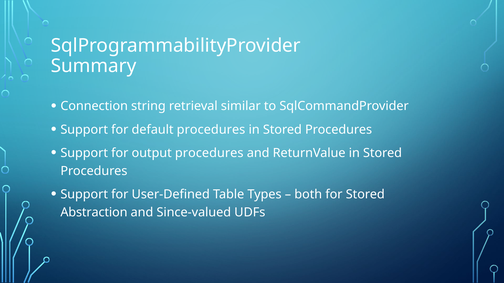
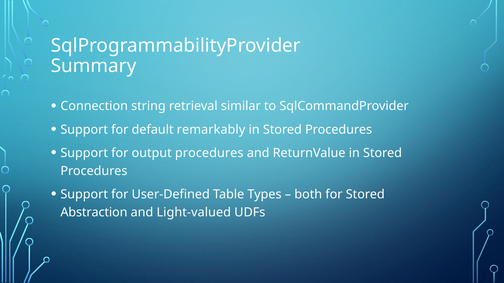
default procedures: procedures -> remarkably
Since-valued: Since-valued -> Light-valued
